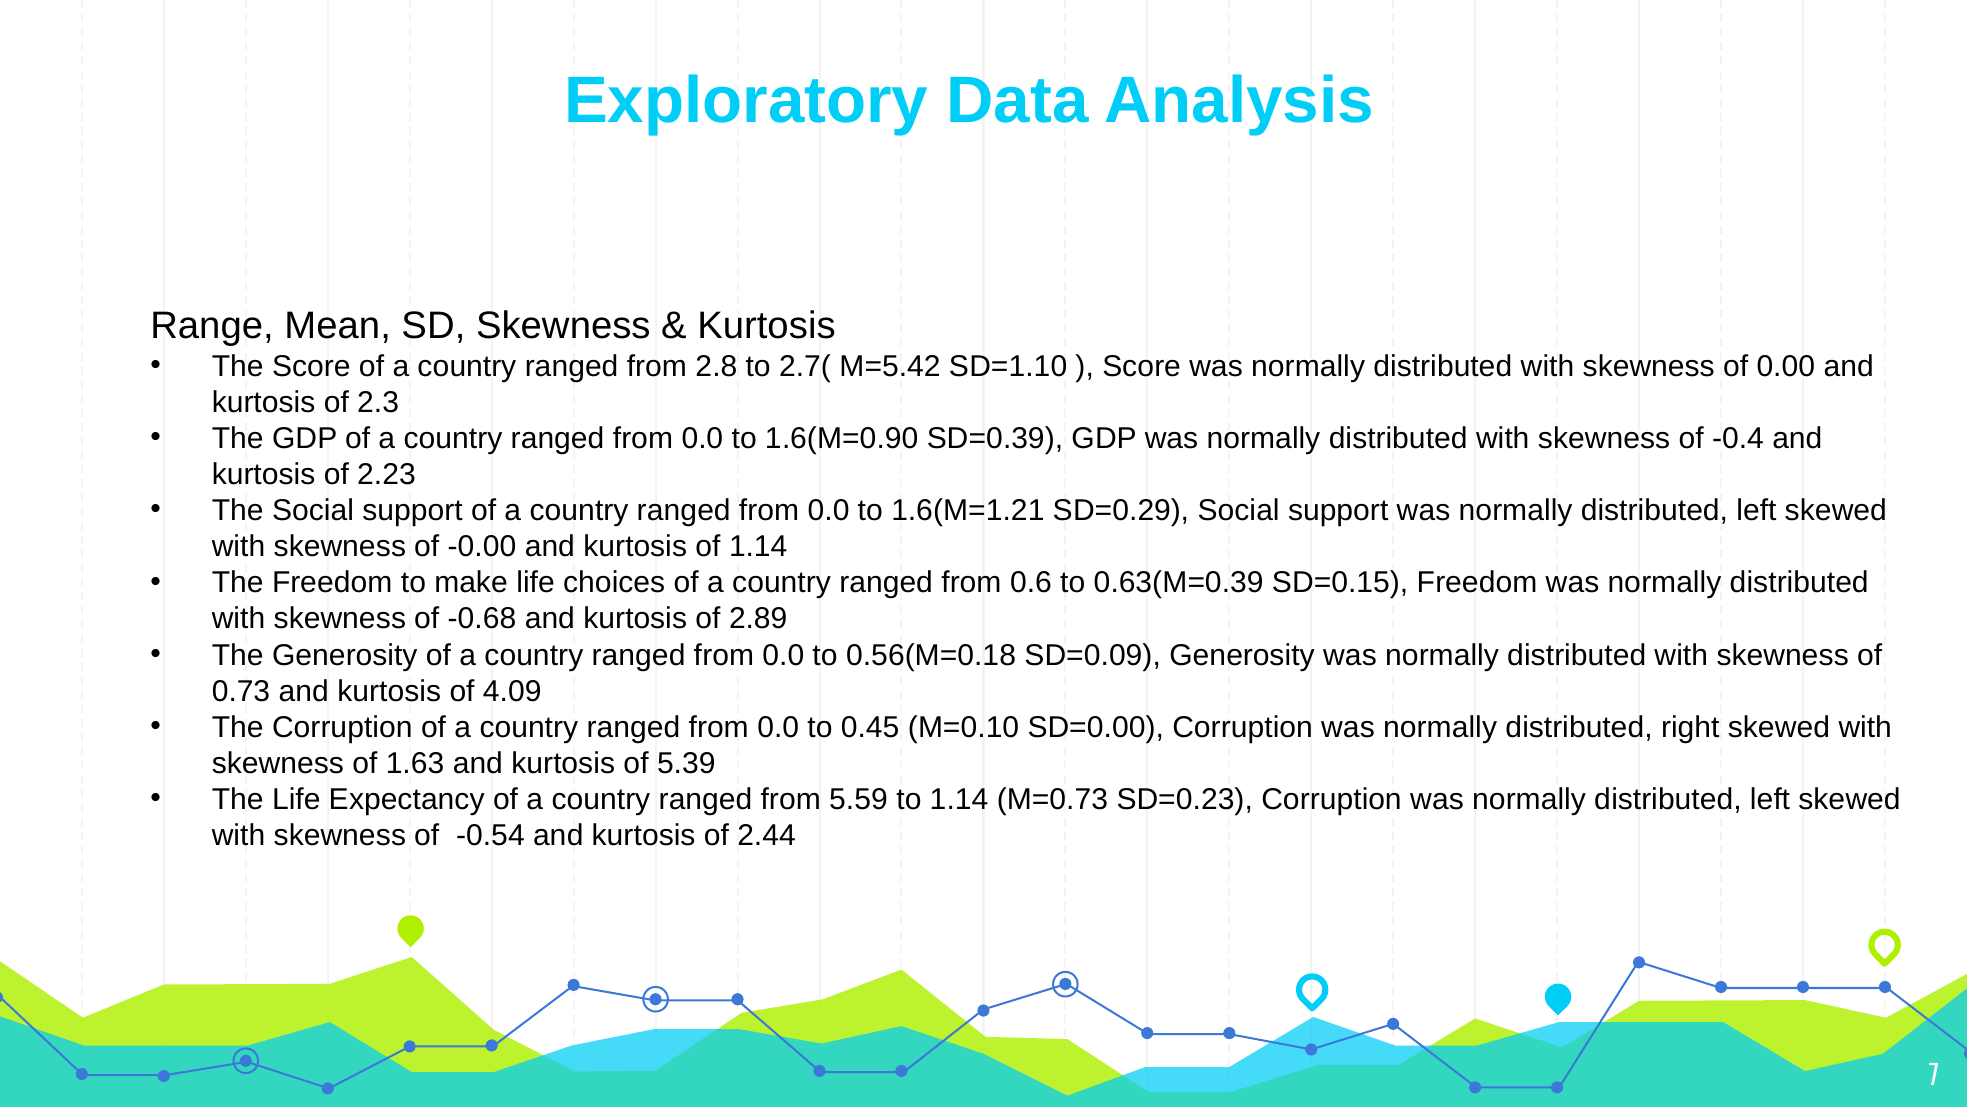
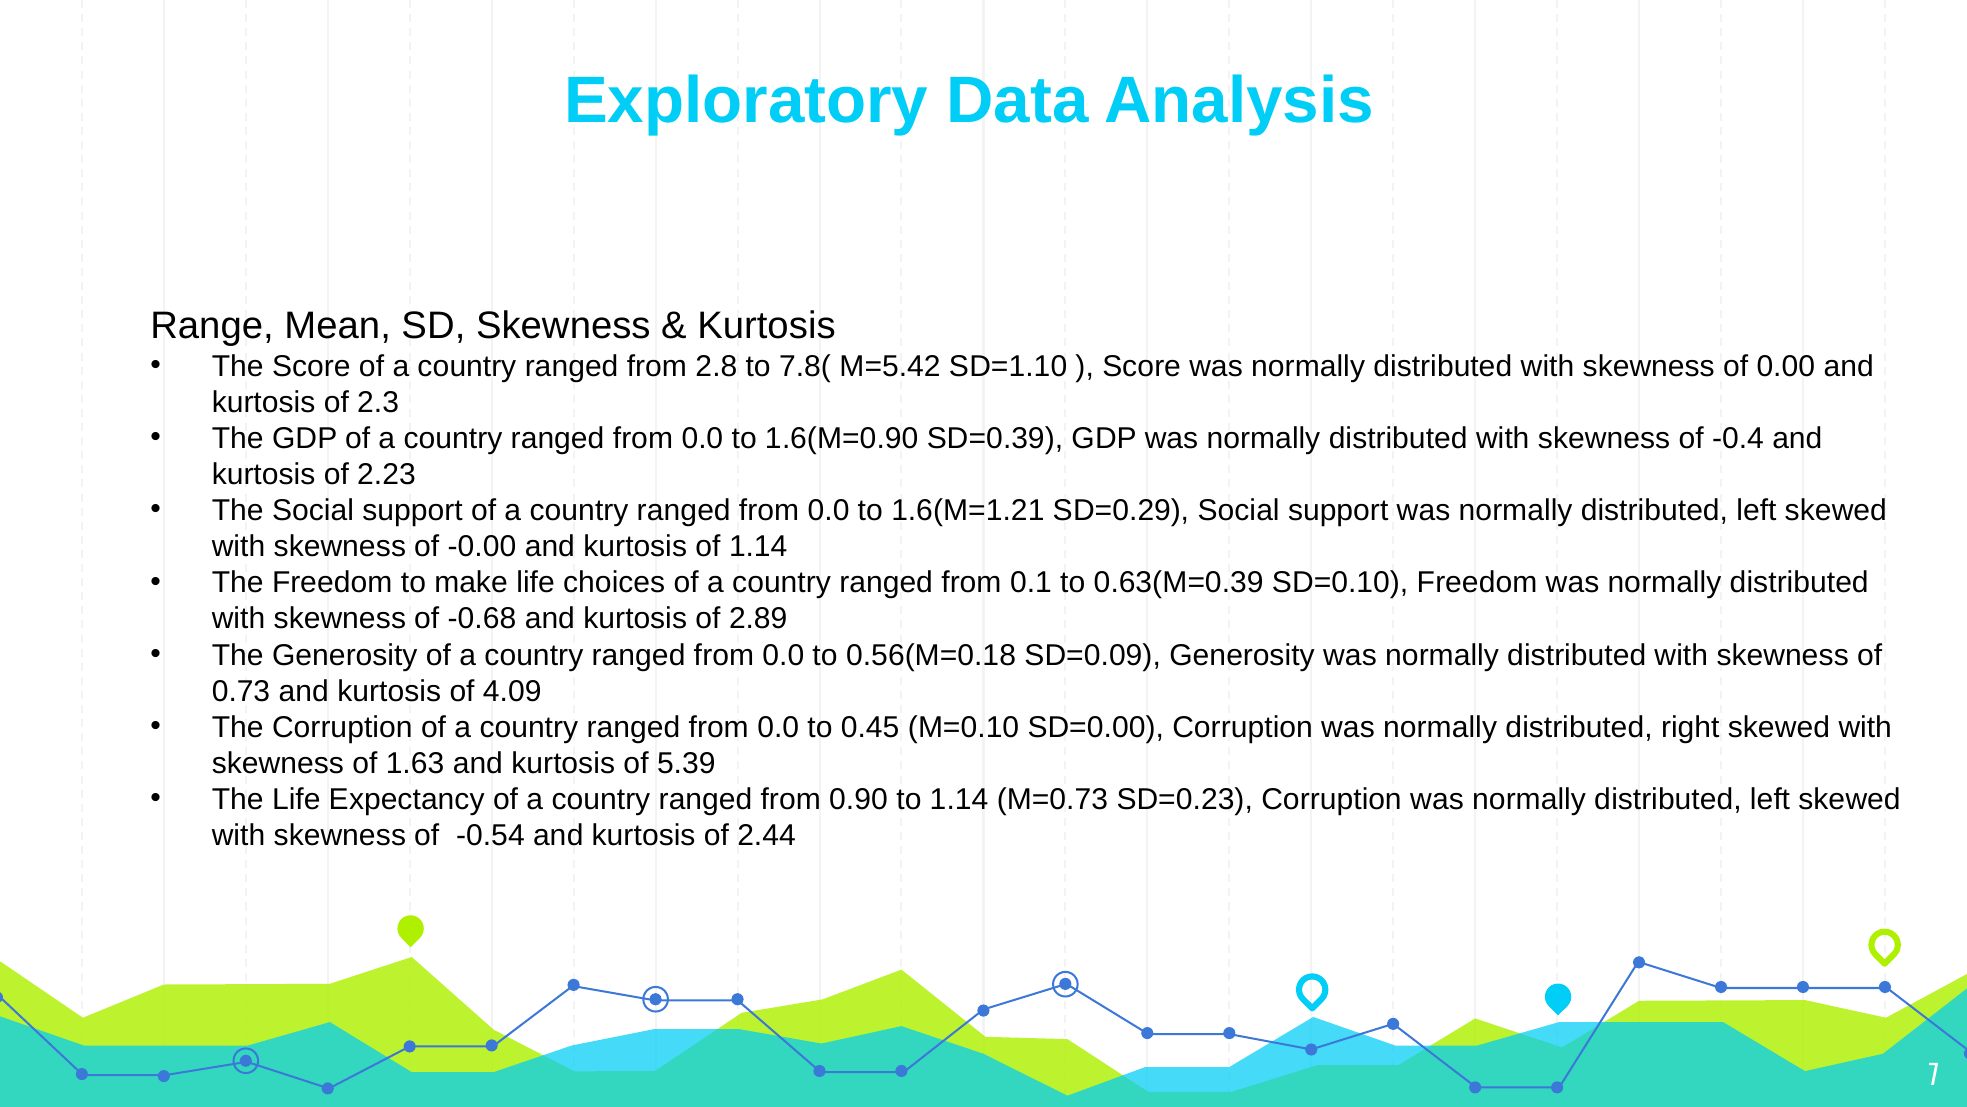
2.7(: 2.7( -> 7.8(
0.6: 0.6 -> 0.1
SD=0.15: SD=0.15 -> SD=0.10
5.59: 5.59 -> 0.90
